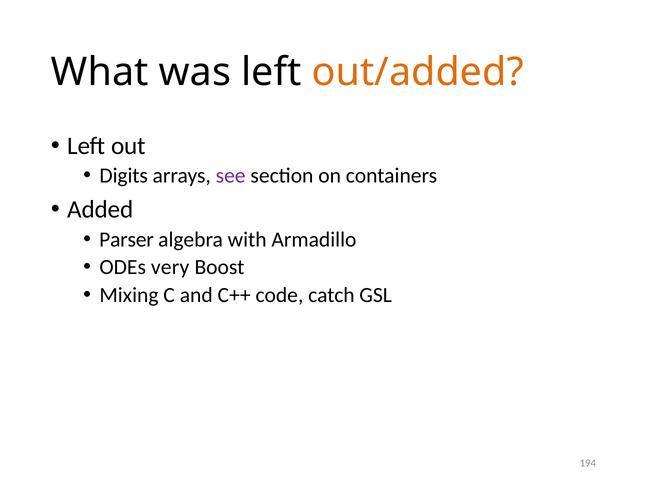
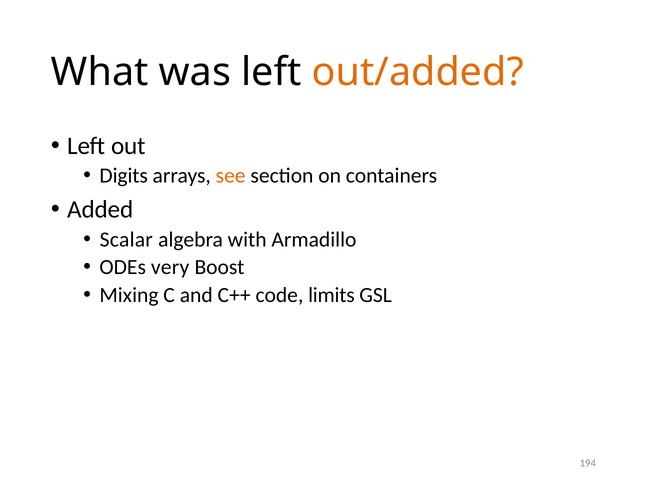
see colour: purple -> orange
Parser: Parser -> Scalar
catch: catch -> limits
